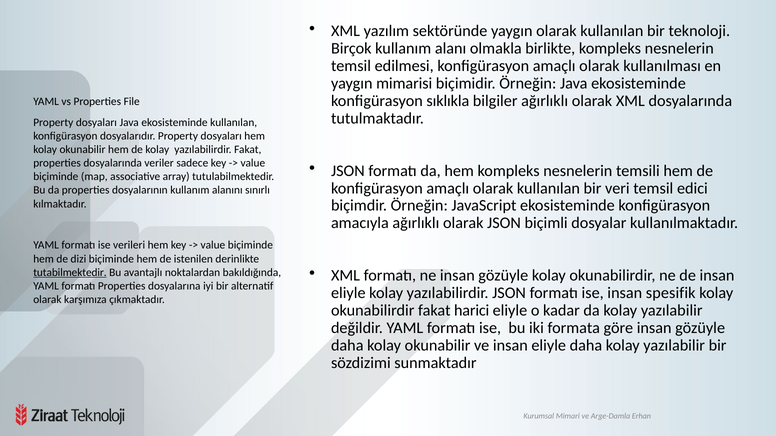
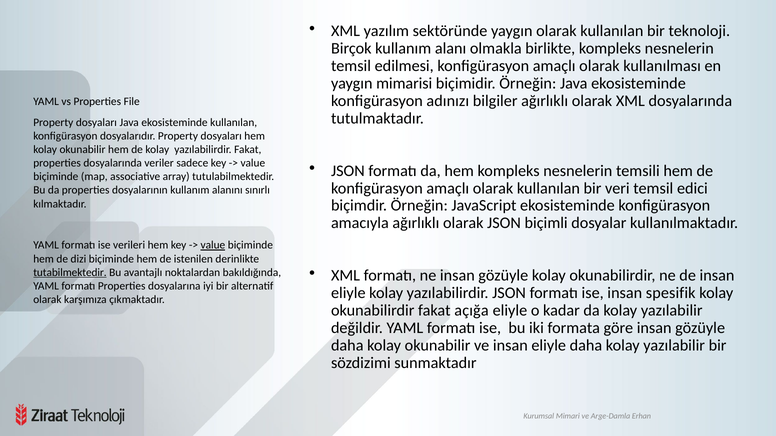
sıklıkla: sıklıkla -> adınızı
value at (213, 245) underline: none -> present
harici: harici -> açığa
